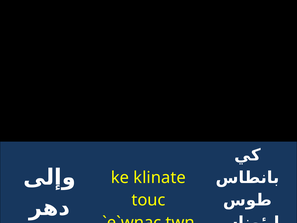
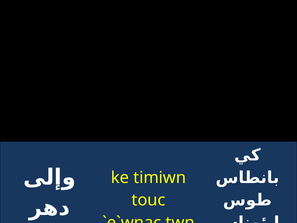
klinate: klinate -> timiwn
